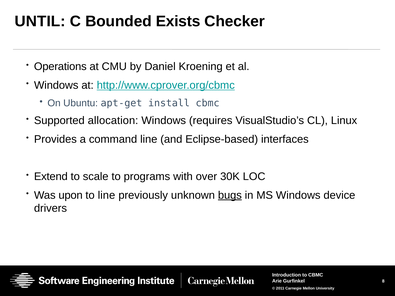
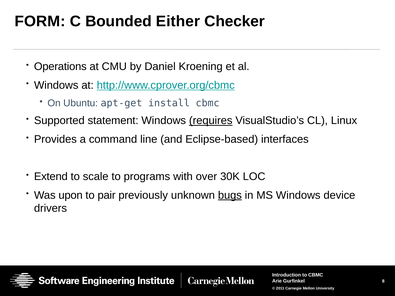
UNTIL: UNTIL -> FORM
Exists: Exists -> Either
allocation: allocation -> statement
requires underline: none -> present
to line: line -> pair
